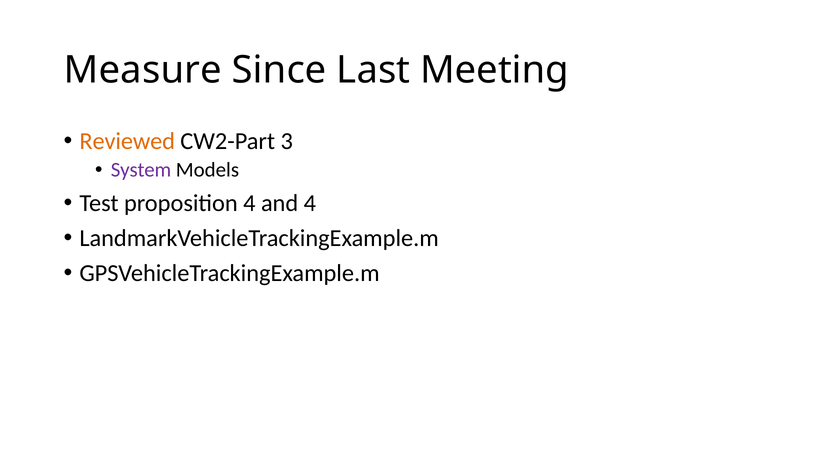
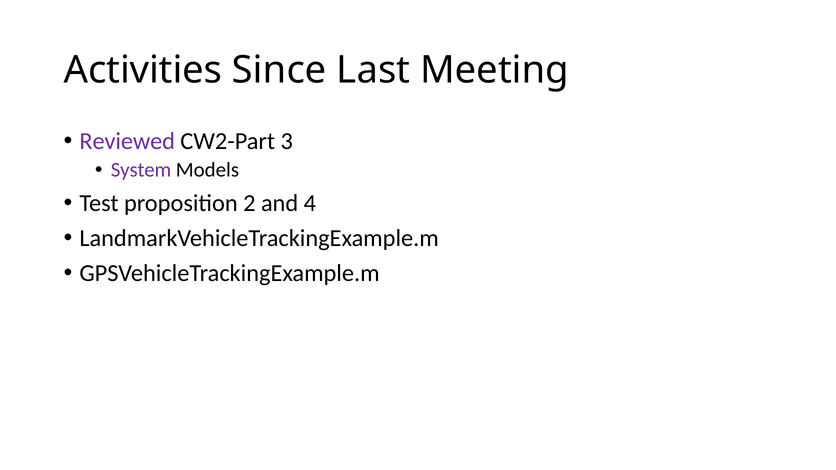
Measure: Measure -> Activities
Reviewed colour: orange -> purple
proposition 4: 4 -> 2
